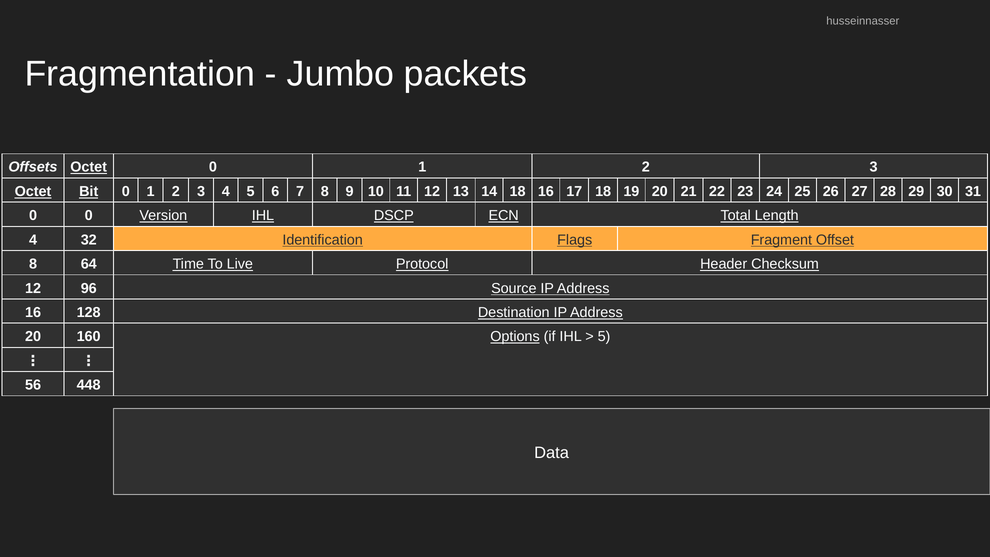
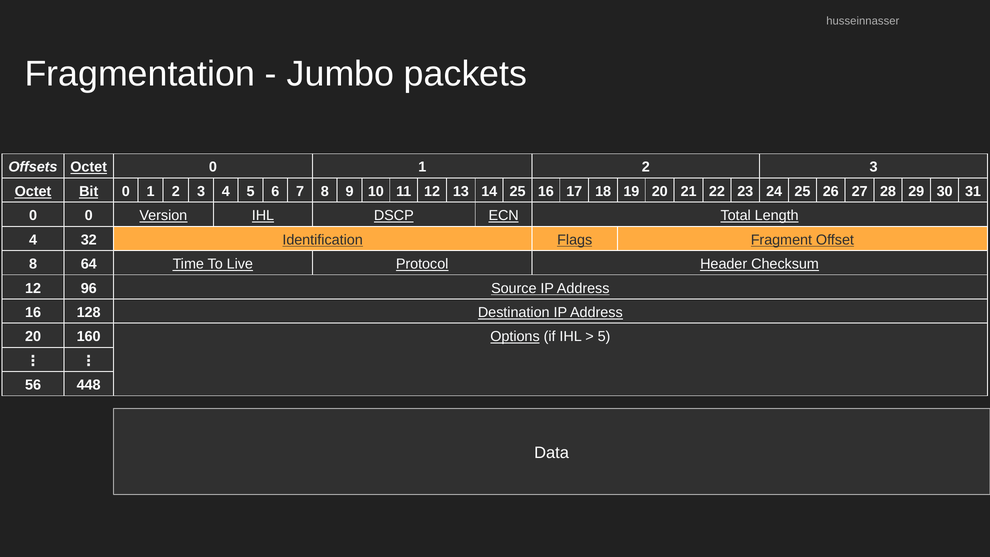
14 18: 18 -> 25
